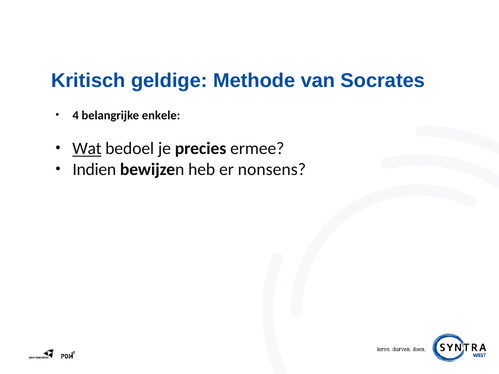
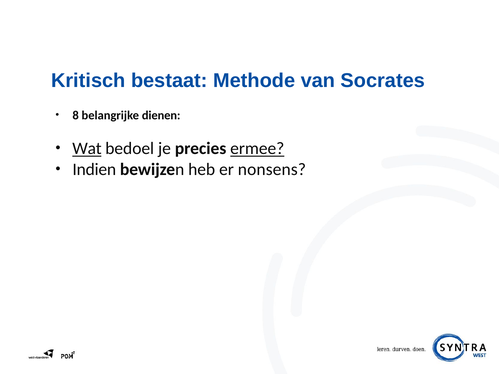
geldige: geldige -> bestaat
4: 4 -> 8
enkele: enkele -> dienen
ermee underline: none -> present
